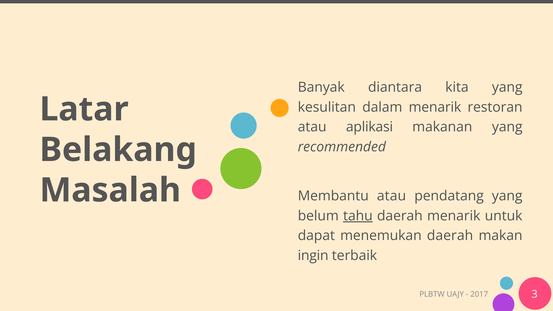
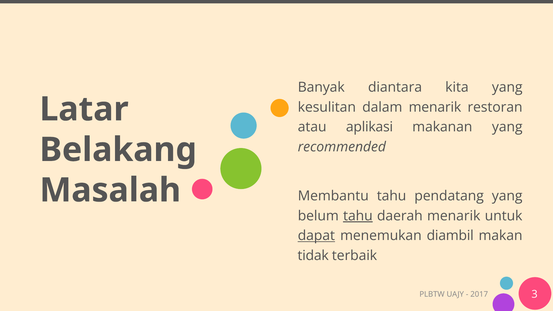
Membantu atau: atau -> tahu
dapat underline: none -> present
menemukan daerah: daerah -> diambil
ingin: ingin -> tidak
